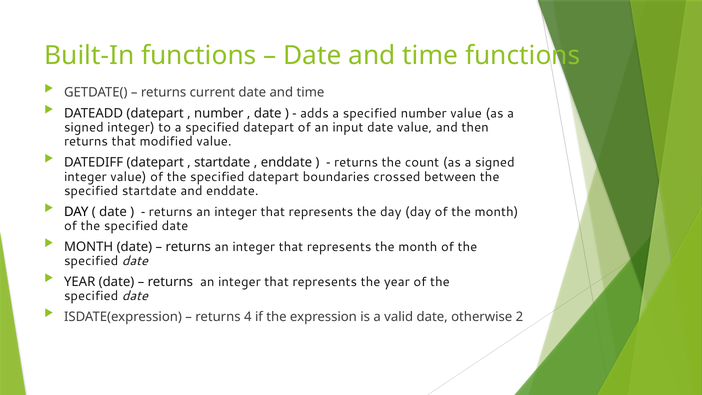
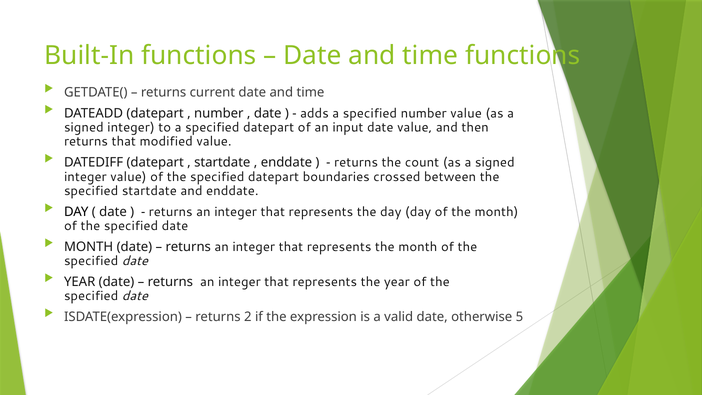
4: 4 -> 2
2: 2 -> 5
